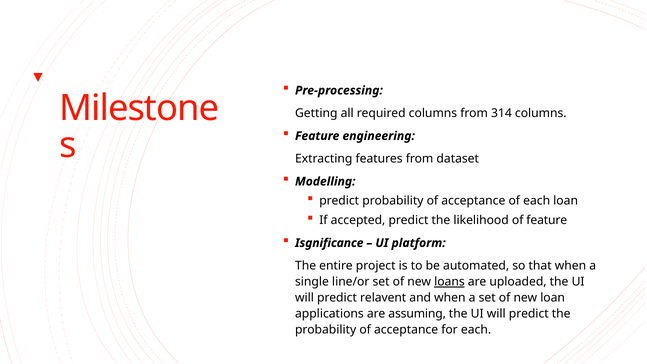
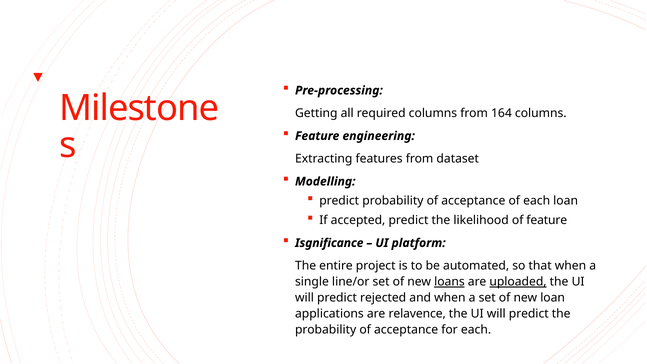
314: 314 -> 164
uploaded underline: none -> present
relavent: relavent -> rejected
assuming: assuming -> relavence
